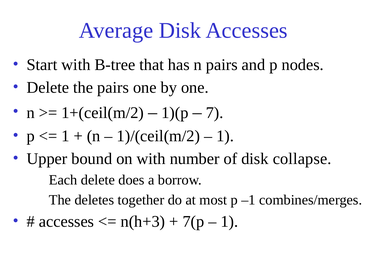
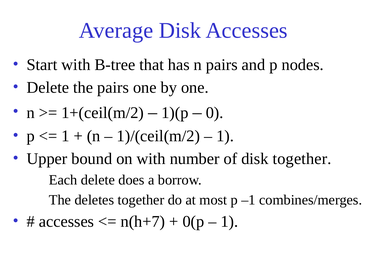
7: 7 -> 0
disk collapse: collapse -> together
n(h+3: n(h+3 -> n(h+7
7(p: 7(p -> 0(p
